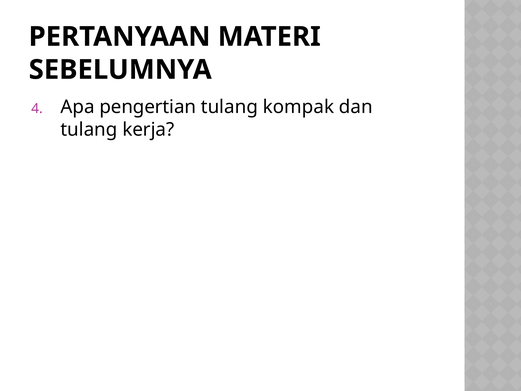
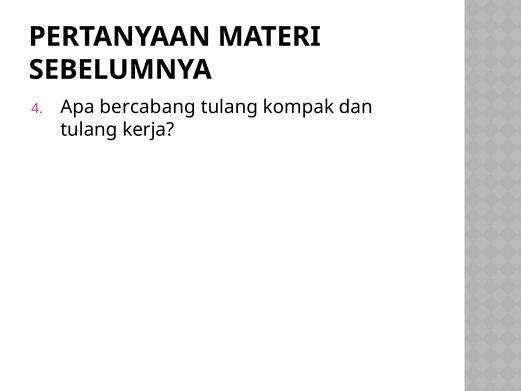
pengertian: pengertian -> bercabang
